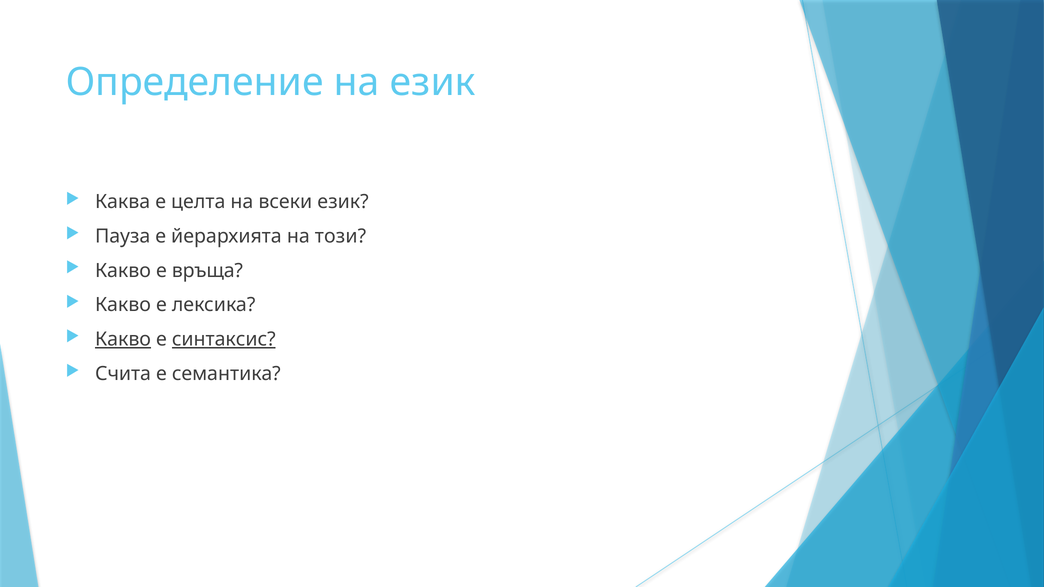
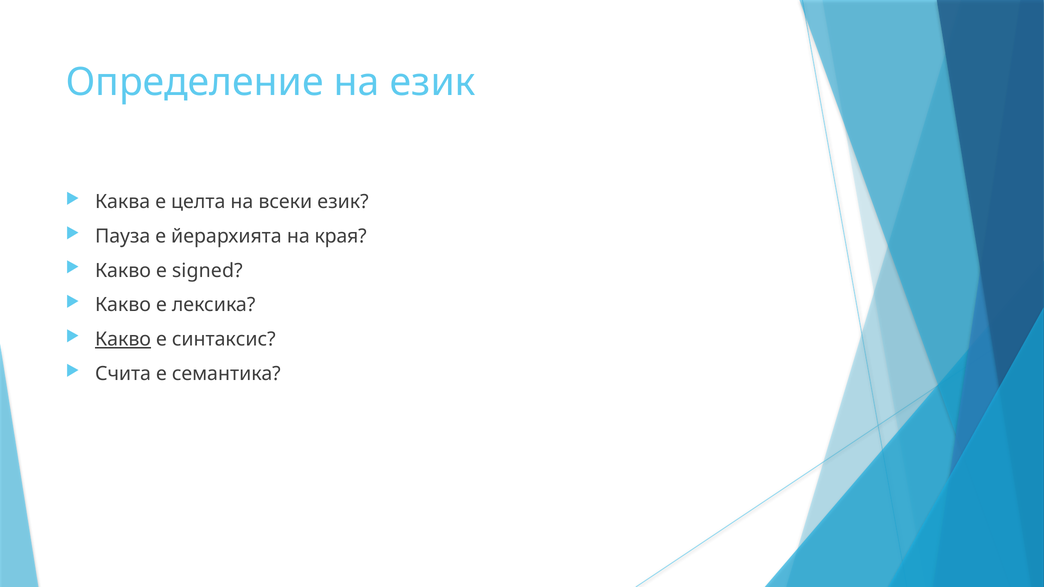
този: този -> края
връща: връща -> signed
синтаксис underline: present -> none
